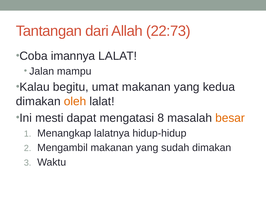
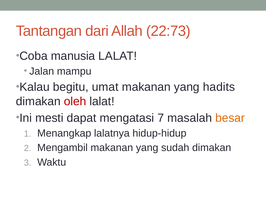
imannya: imannya -> manusia
kedua: kedua -> hadits
oleh colour: orange -> red
8: 8 -> 7
